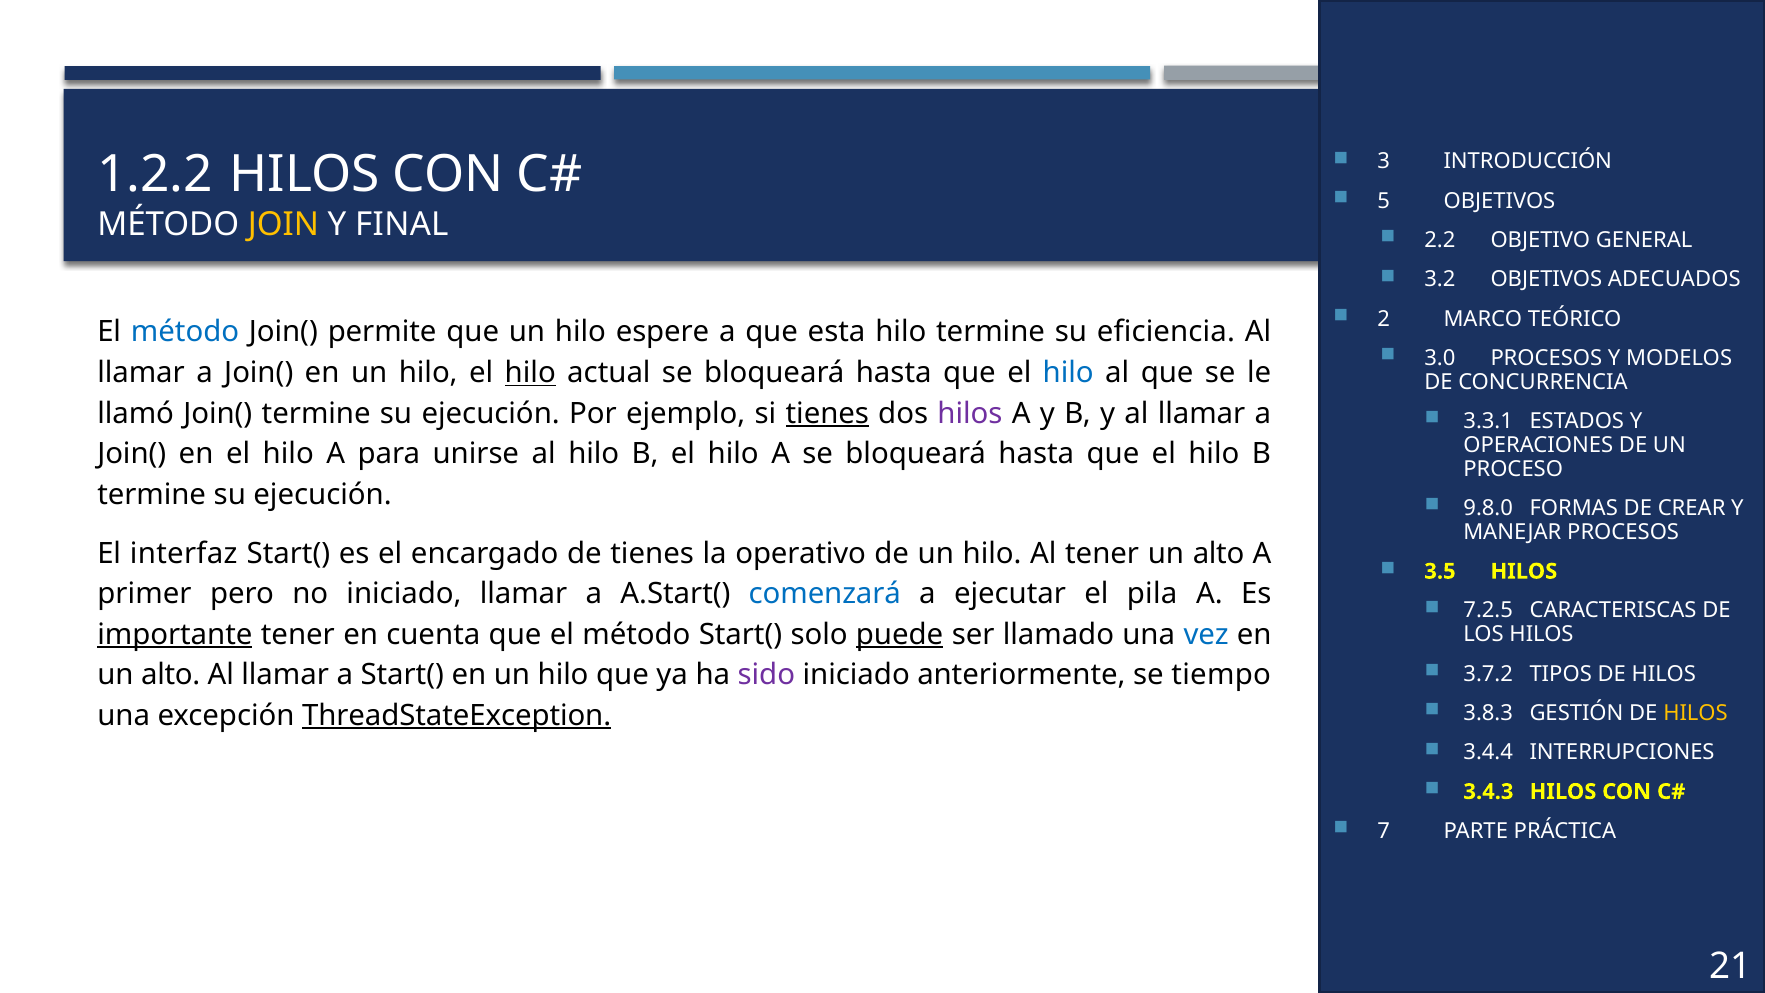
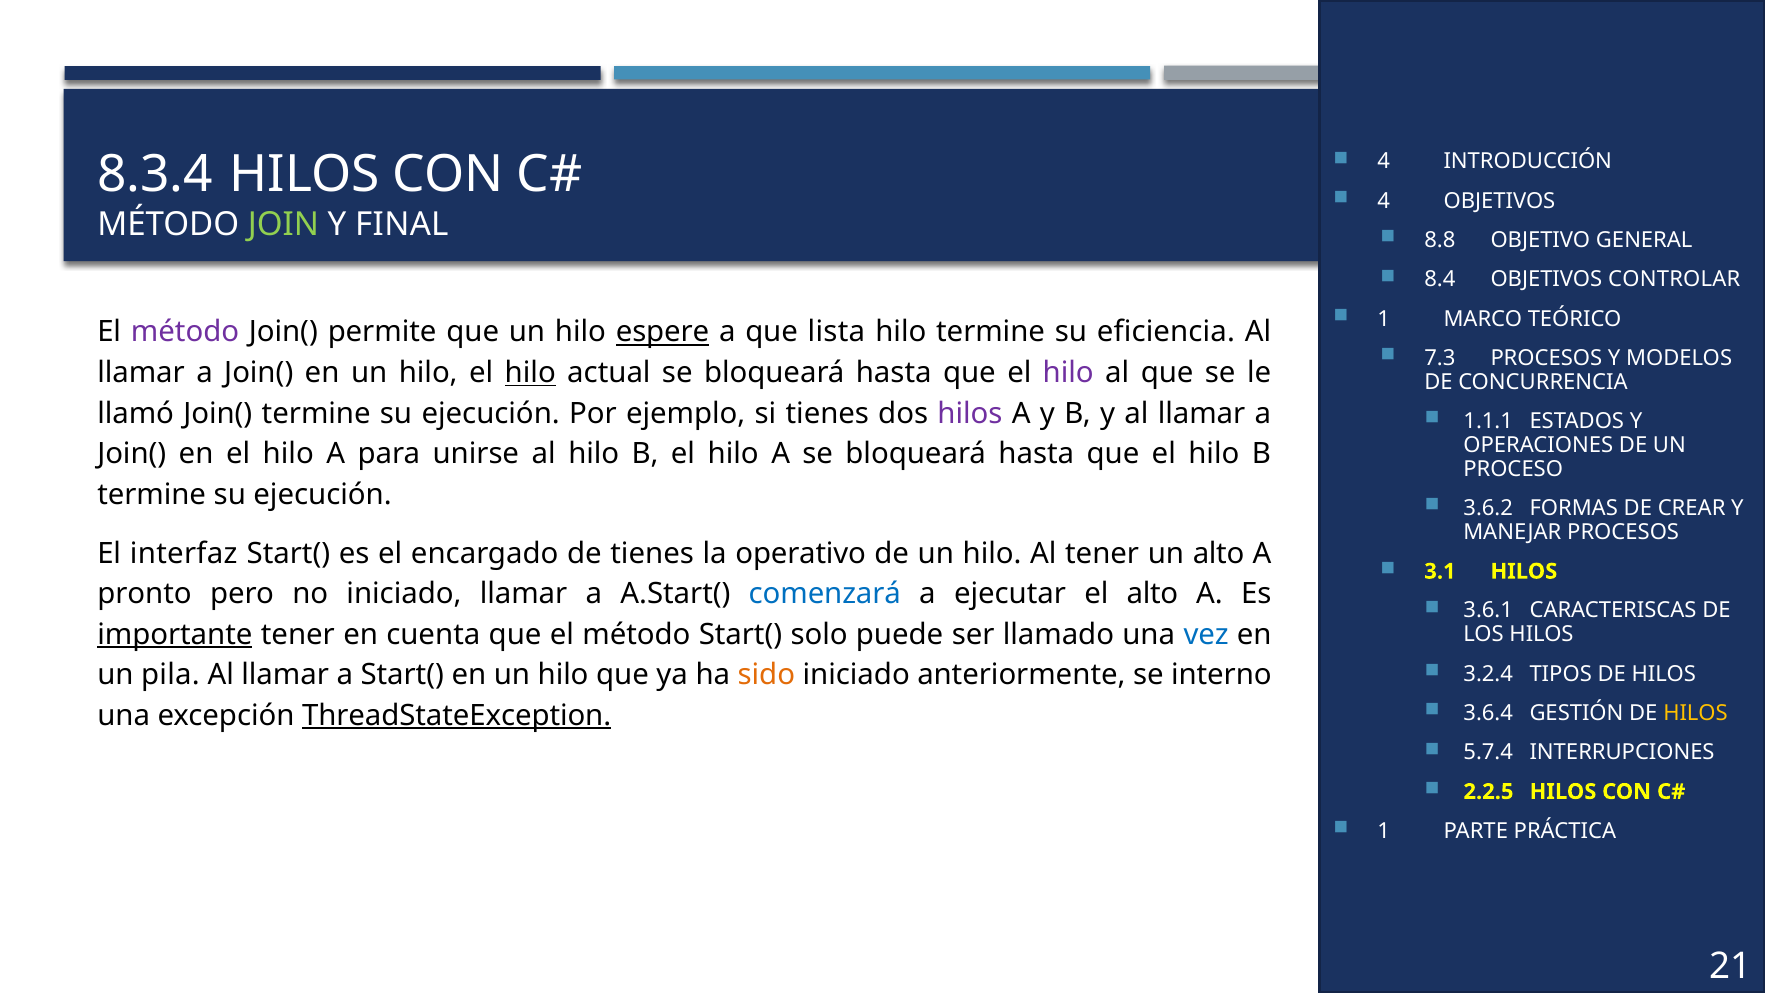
3 at (1384, 162): 3 -> 4
1.2.2: 1.2.2 -> 8.3.4
5 at (1384, 201): 5 -> 4
JOIN colour: yellow -> light green
2.2: 2.2 -> 8.8
3.2: 3.2 -> 8.4
ADECUADOS: ADECUADOS -> CONTROLAR
2 at (1384, 319): 2 -> 1
método at (185, 332) colour: blue -> purple
espere underline: none -> present
esta: esta -> lista
3.0: 3.0 -> 7.3
hilo at (1068, 373) colour: blue -> purple
tienes at (827, 413) underline: present -> none
3.3.1: 3.3.1 -> 1.1.1
9.8.0: 9.8.0 -> 3.6.2
3.5: 3.5 -> 3.1
primer: primer -> pronto
el pila: pila -> alto
7.2.5: 7.2.5 -> 3.6.1
puede underline: present -> none
3.7.2: 3.7.2 -> 3.2.4
alto at (171, 675): alto -> pila
sido colour: purple -> orange
tiempo: tiempo -> interno
3.8.3: 3.8.3 -> 3.6.4
3.4.4: 3.4.4 -> 5.7.4
3.4.3: 3.4.3 -> 2.2.5
7 at (1384, 831): 7 -> 1
